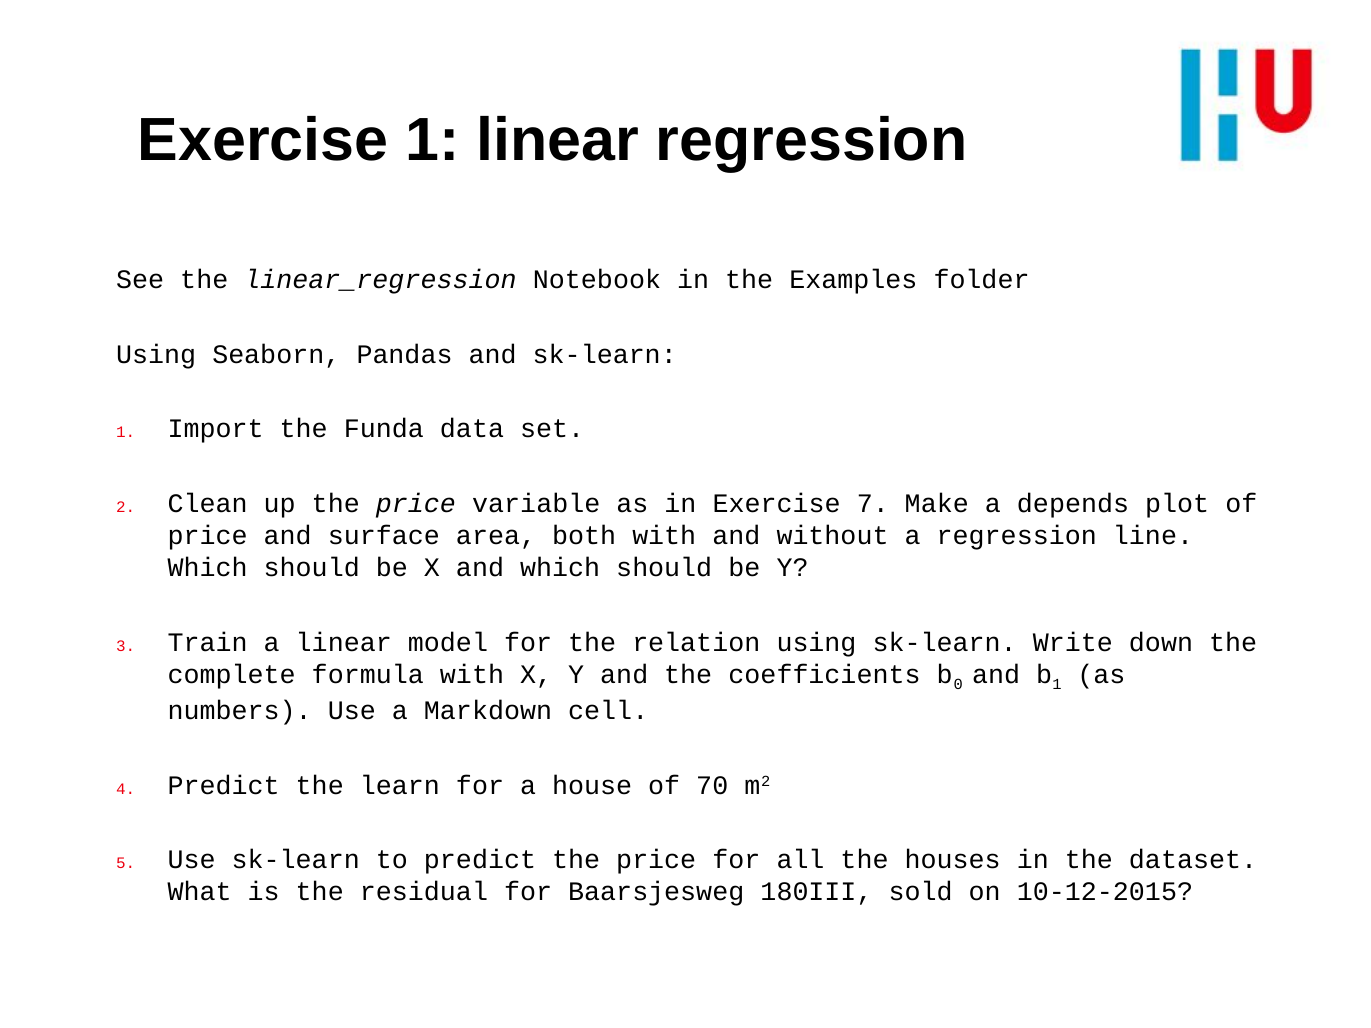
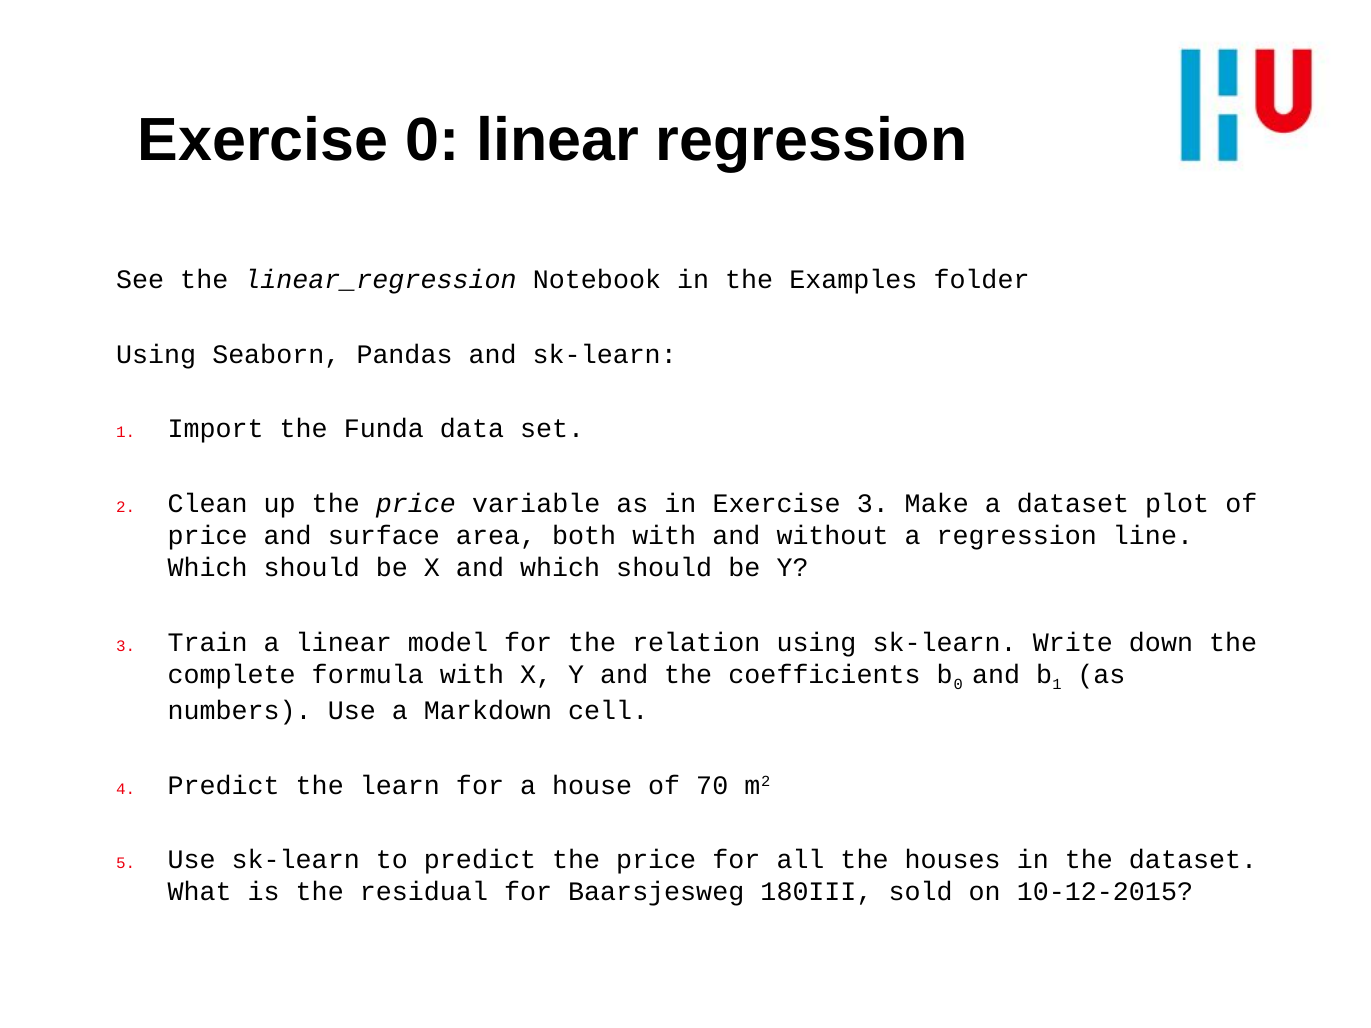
Exercise 1: 1 -> 0
Exercise 7: 7 -> 3
a depends: depends -> dataset
